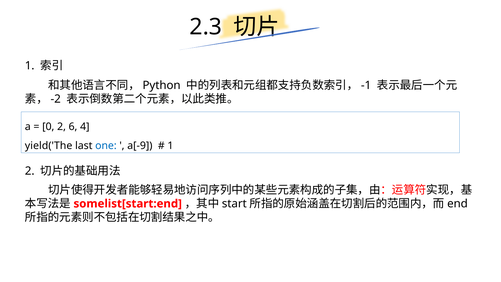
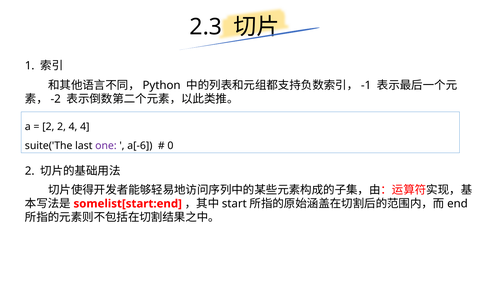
0 at (48, 127): 0 -> 2
2 6: 6 -> 4
yield('The: yield('The -> suite('The
one colour: blue -> purple
a[-9: a[-9 -> a[-6
1 at (170, 146): 1 -> 0
